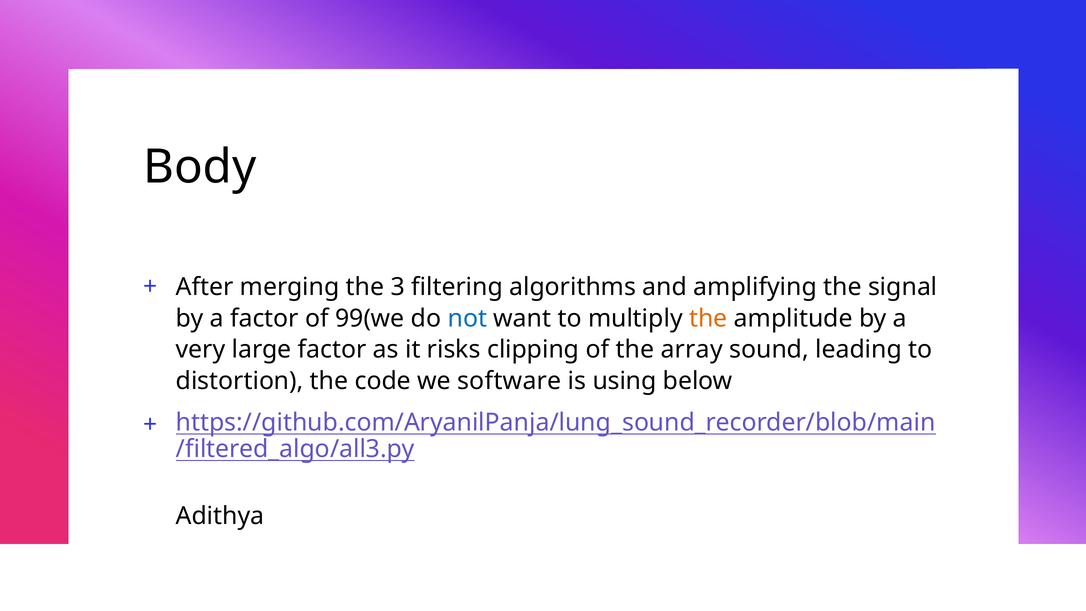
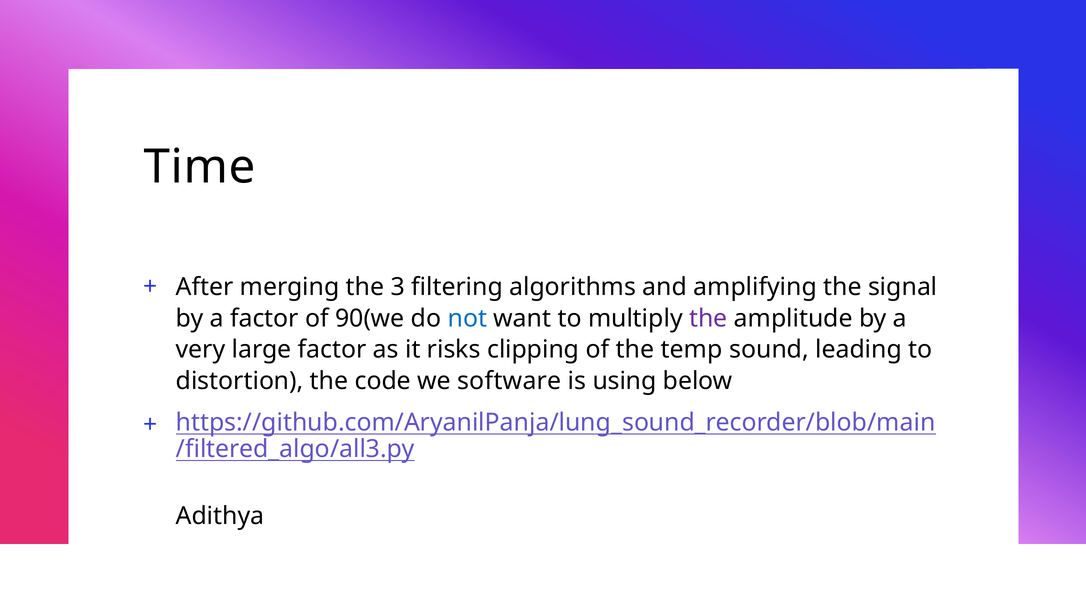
Body: Body -> Time
99(we: 99(we -> 90(we
the at (708, 318) colour: orange -> purple
array: array -> temp
